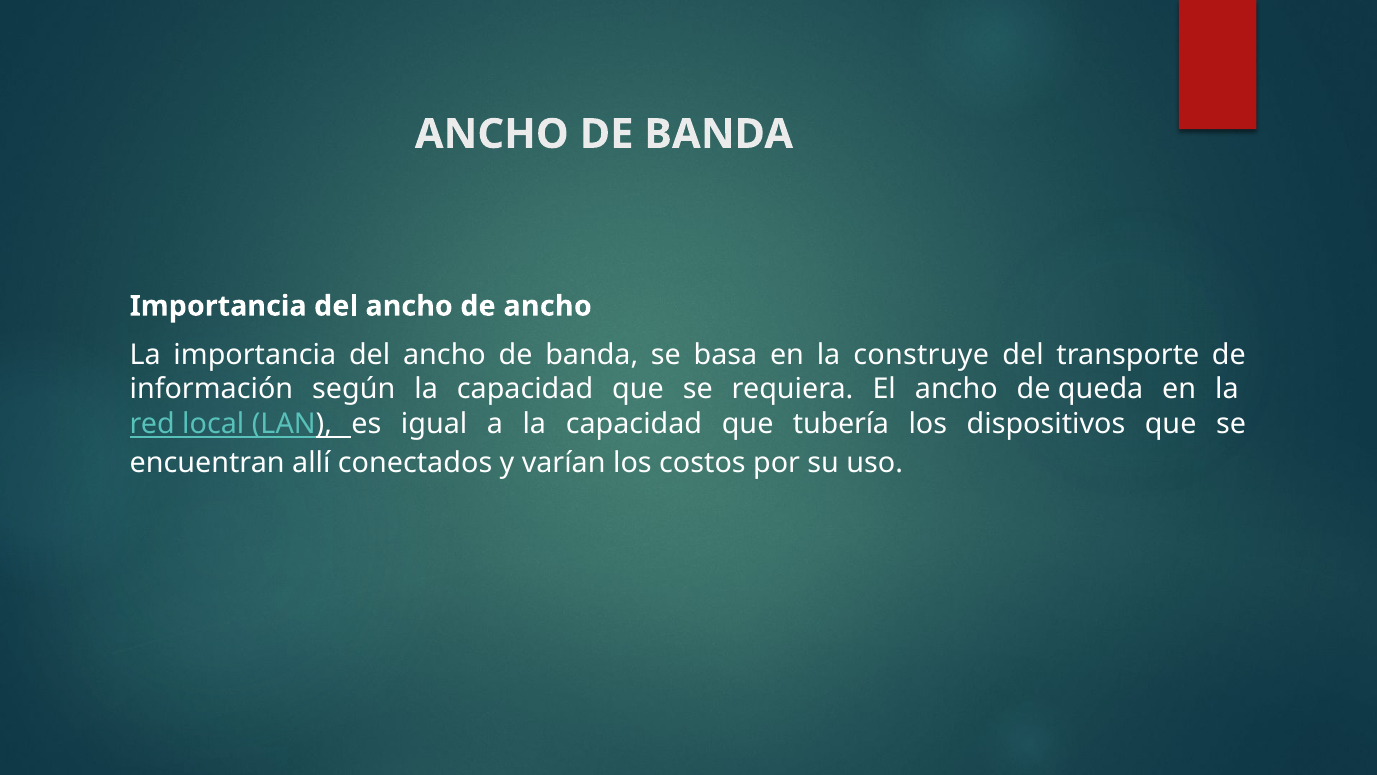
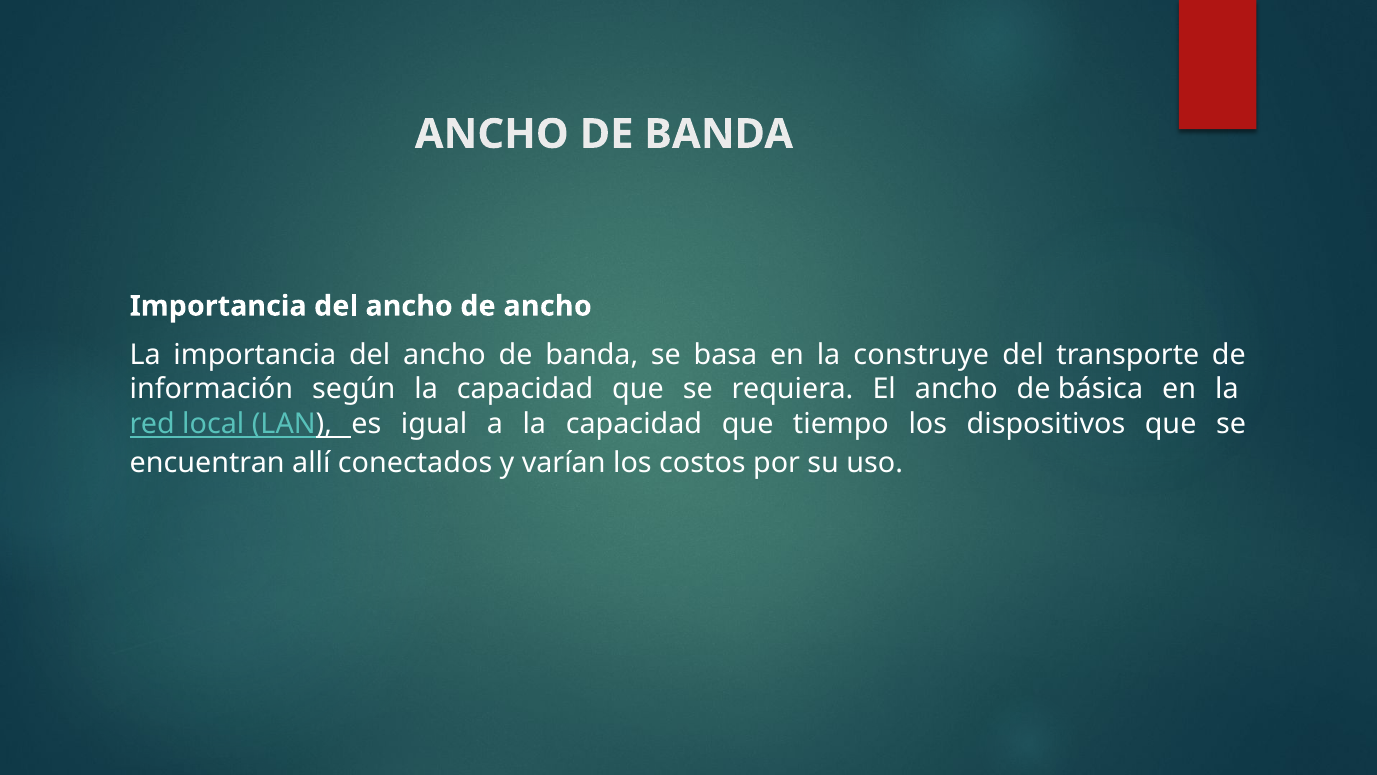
queda: queda -> básica
tubería: tubería -> tiempo
